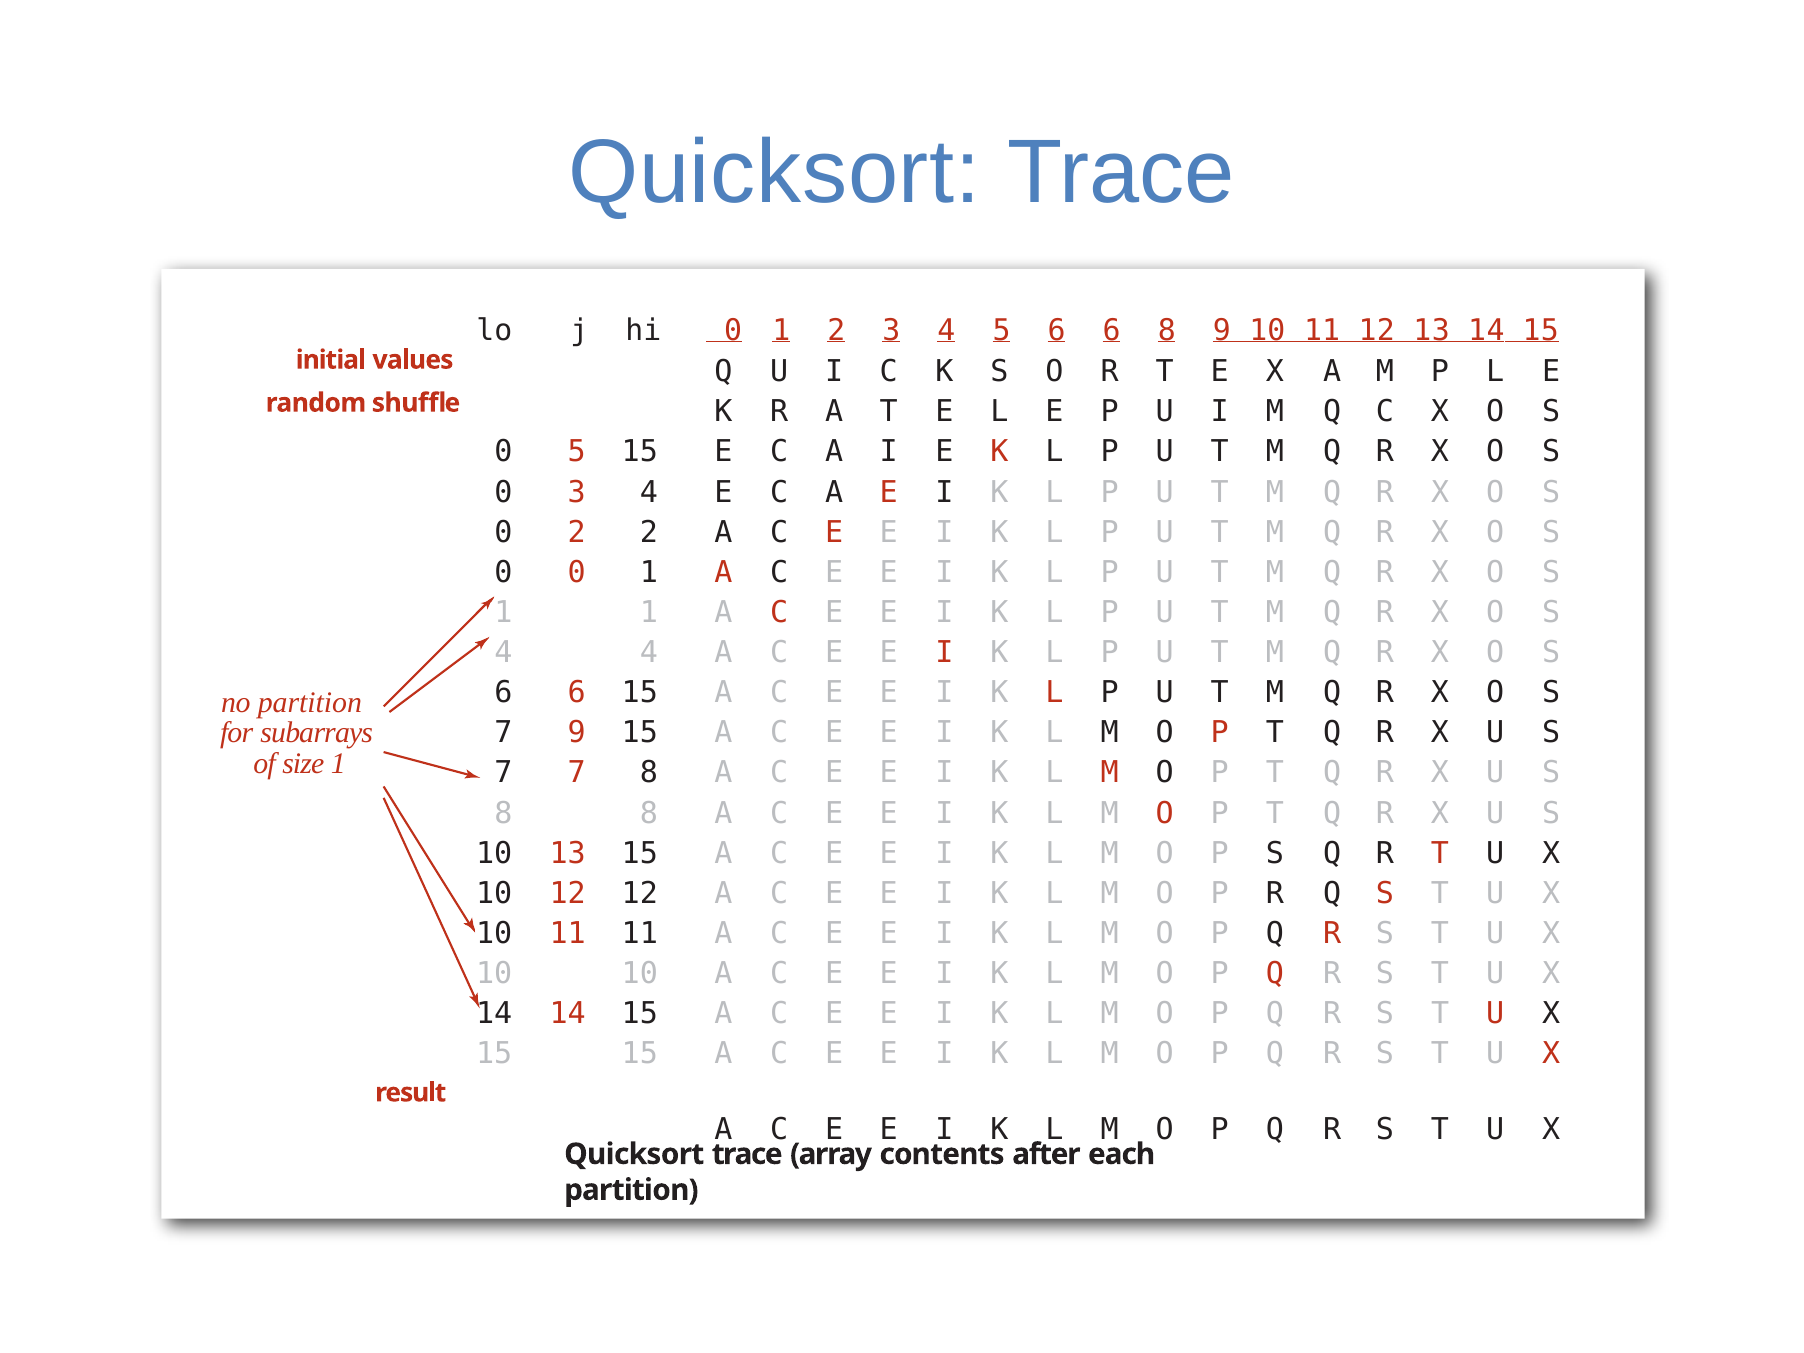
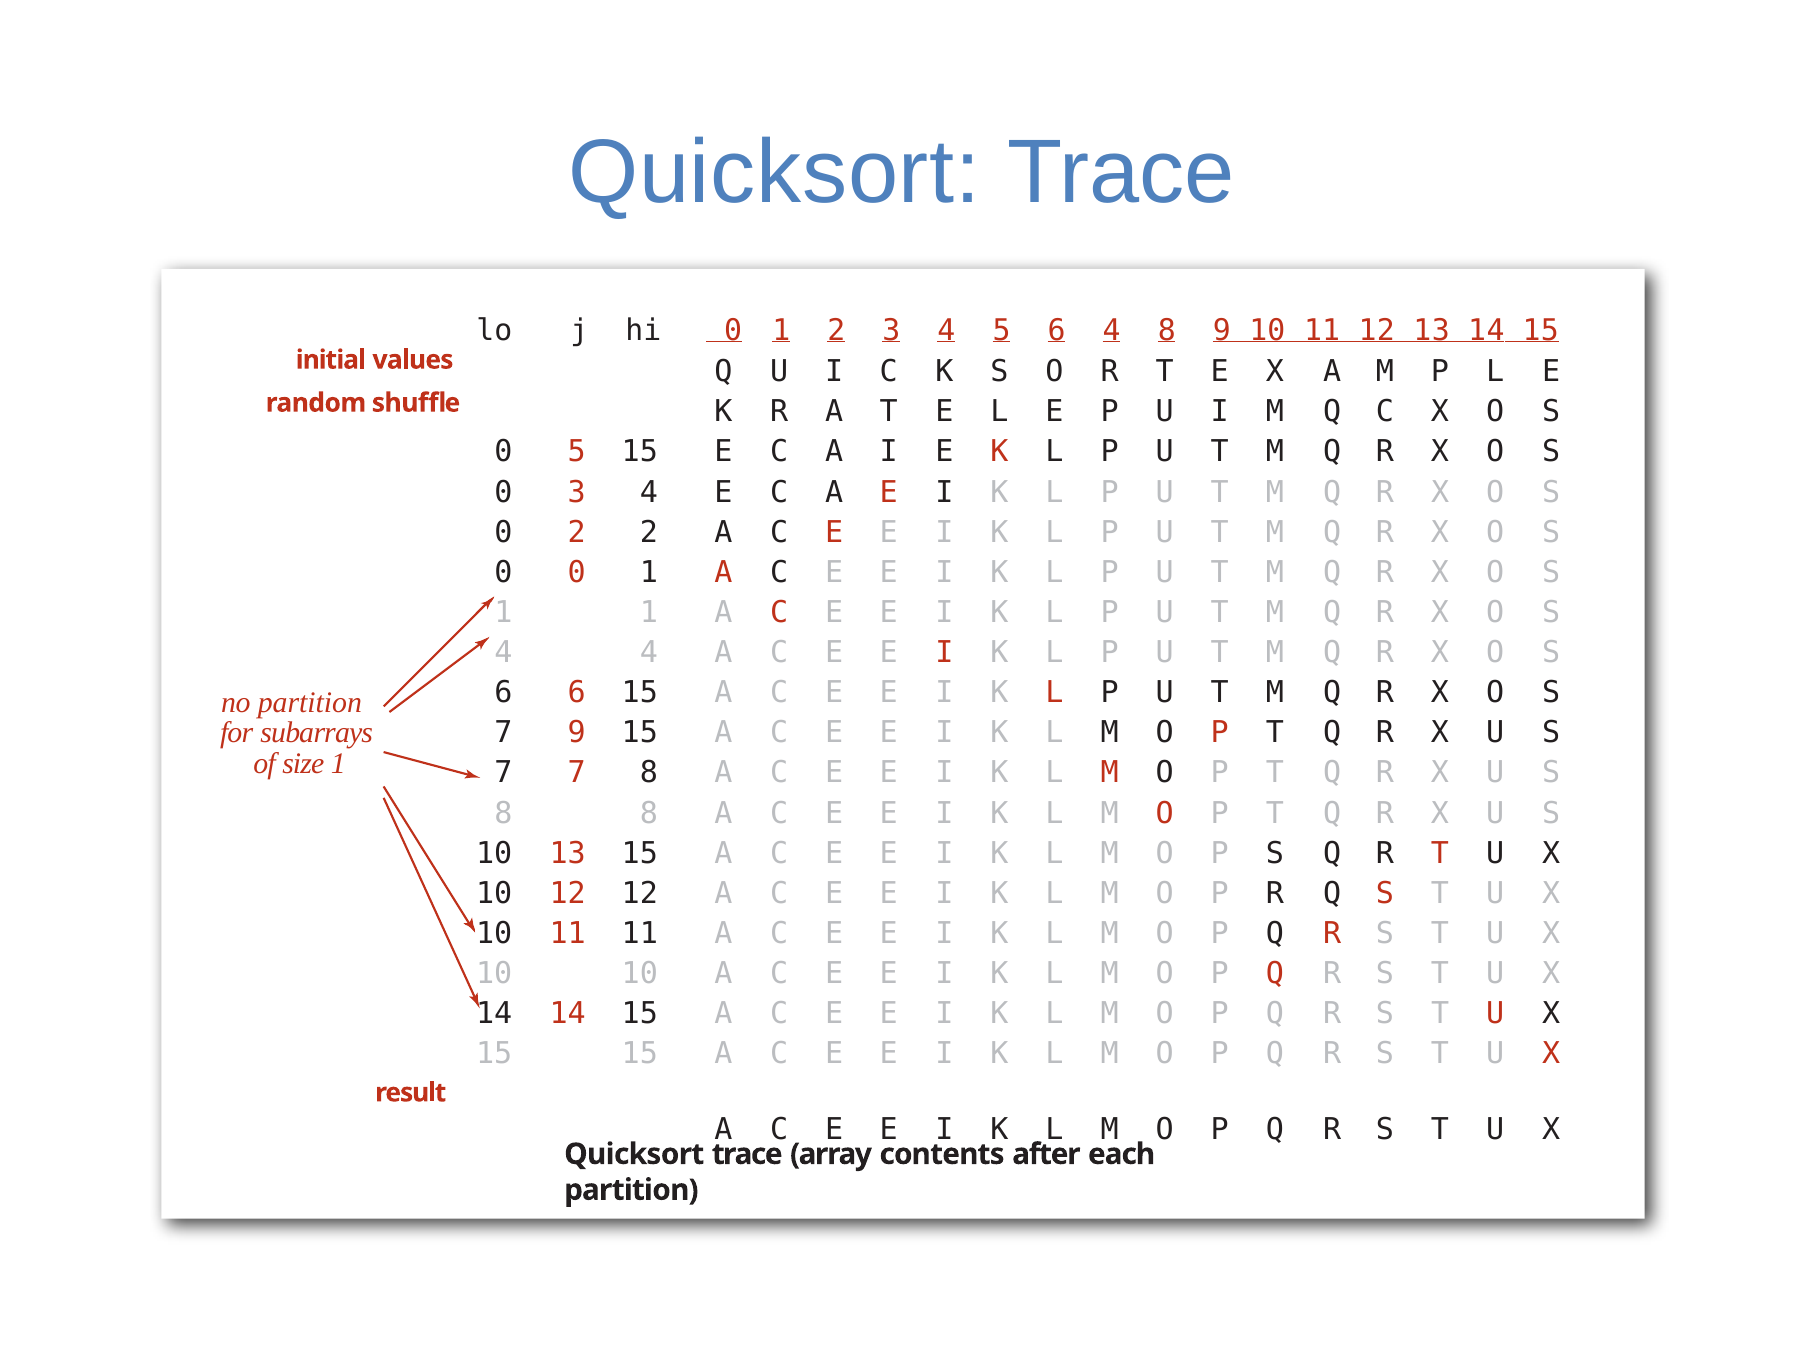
5 6 6: 6 -> 4
